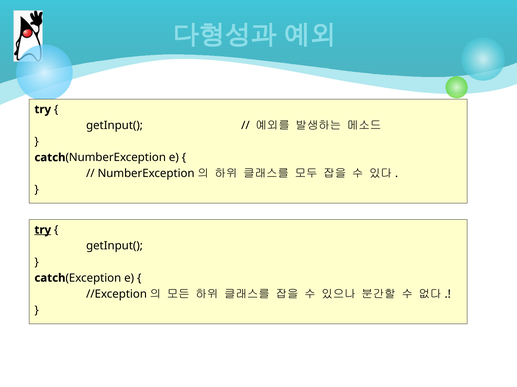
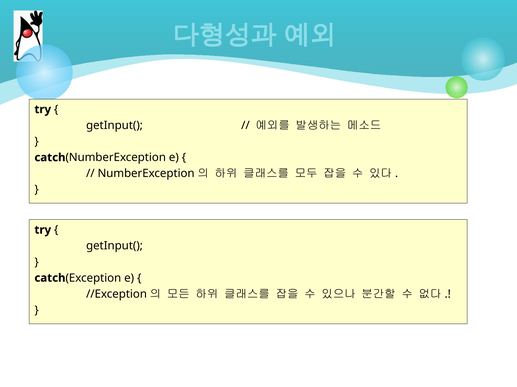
try at (43, 230) underline: present -> none
